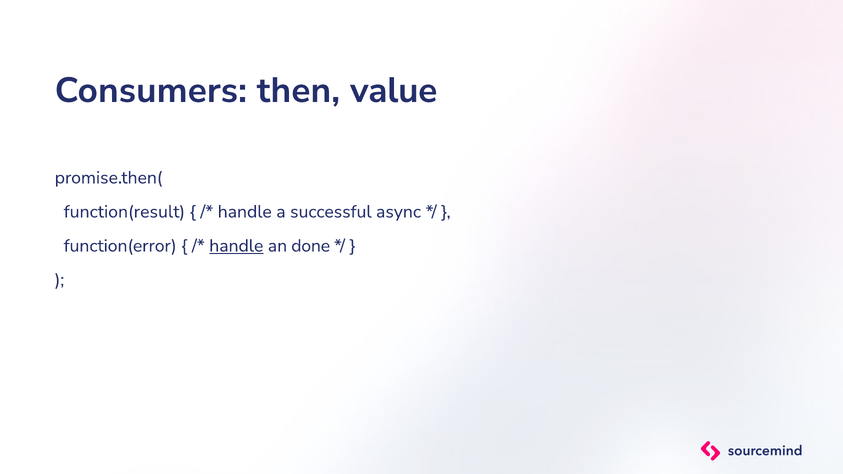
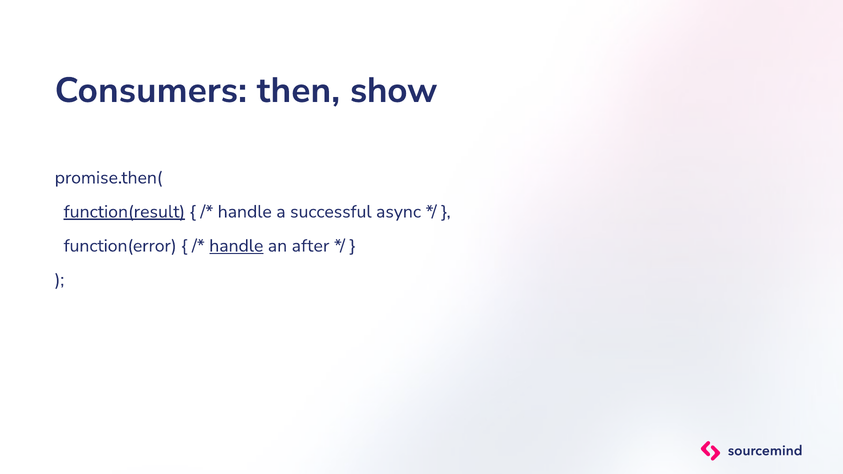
value: value -> show
function(result underline: none -> present
done: done -> after
